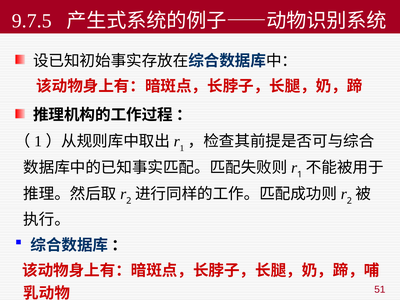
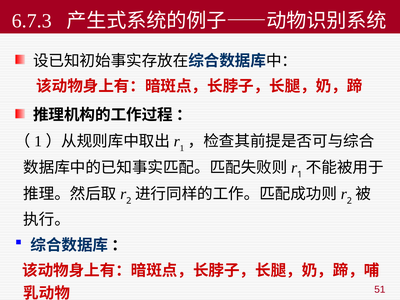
9.7.5: 9.7.5 -> 6.7.3
